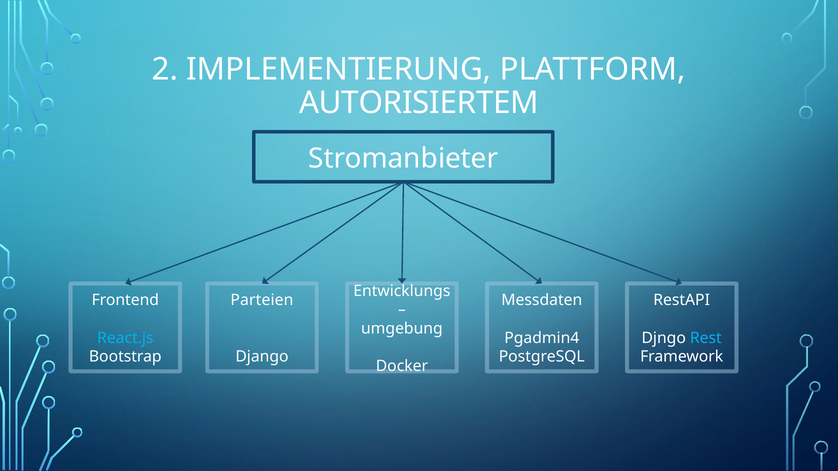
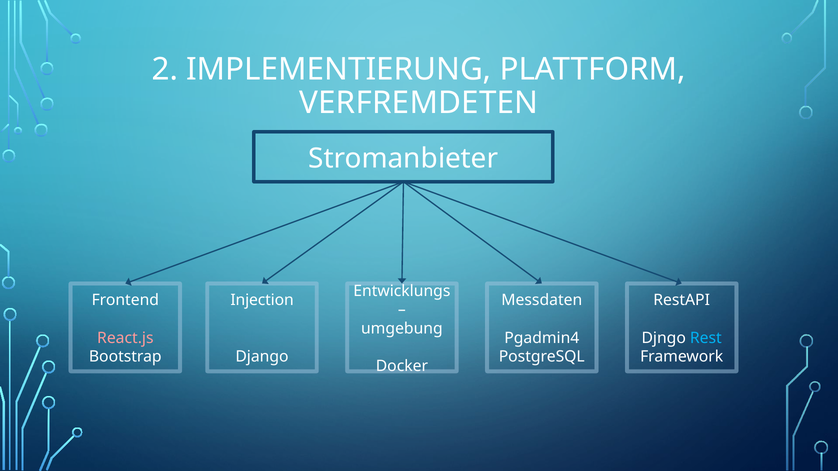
AUTORISIERTEM: AUTORISIERTEM -> VERFREMDETEN
Parteien: Parteien -> Injection
React.js colour: light blue -> pink
